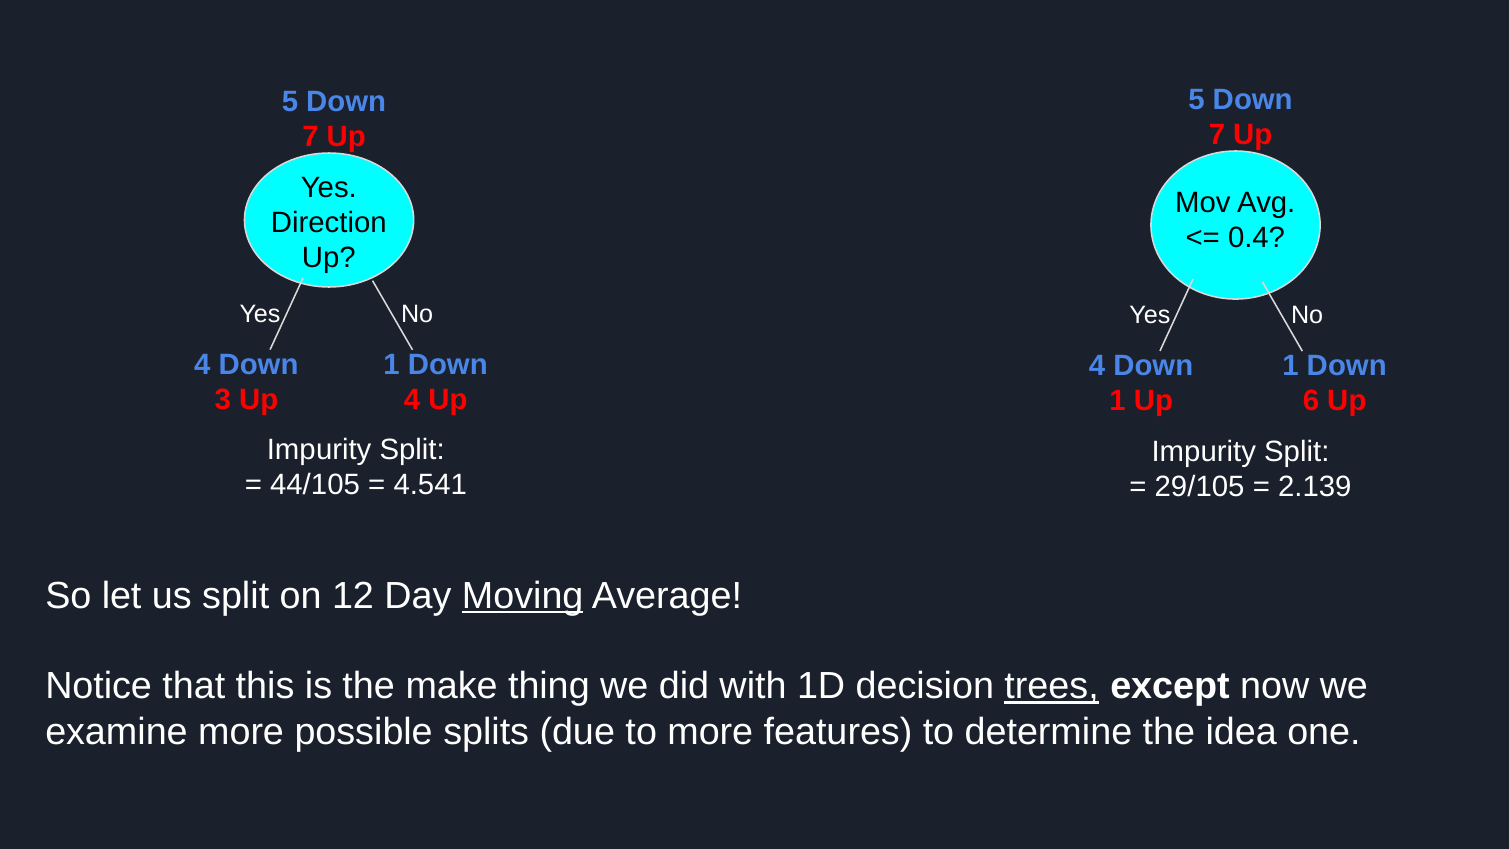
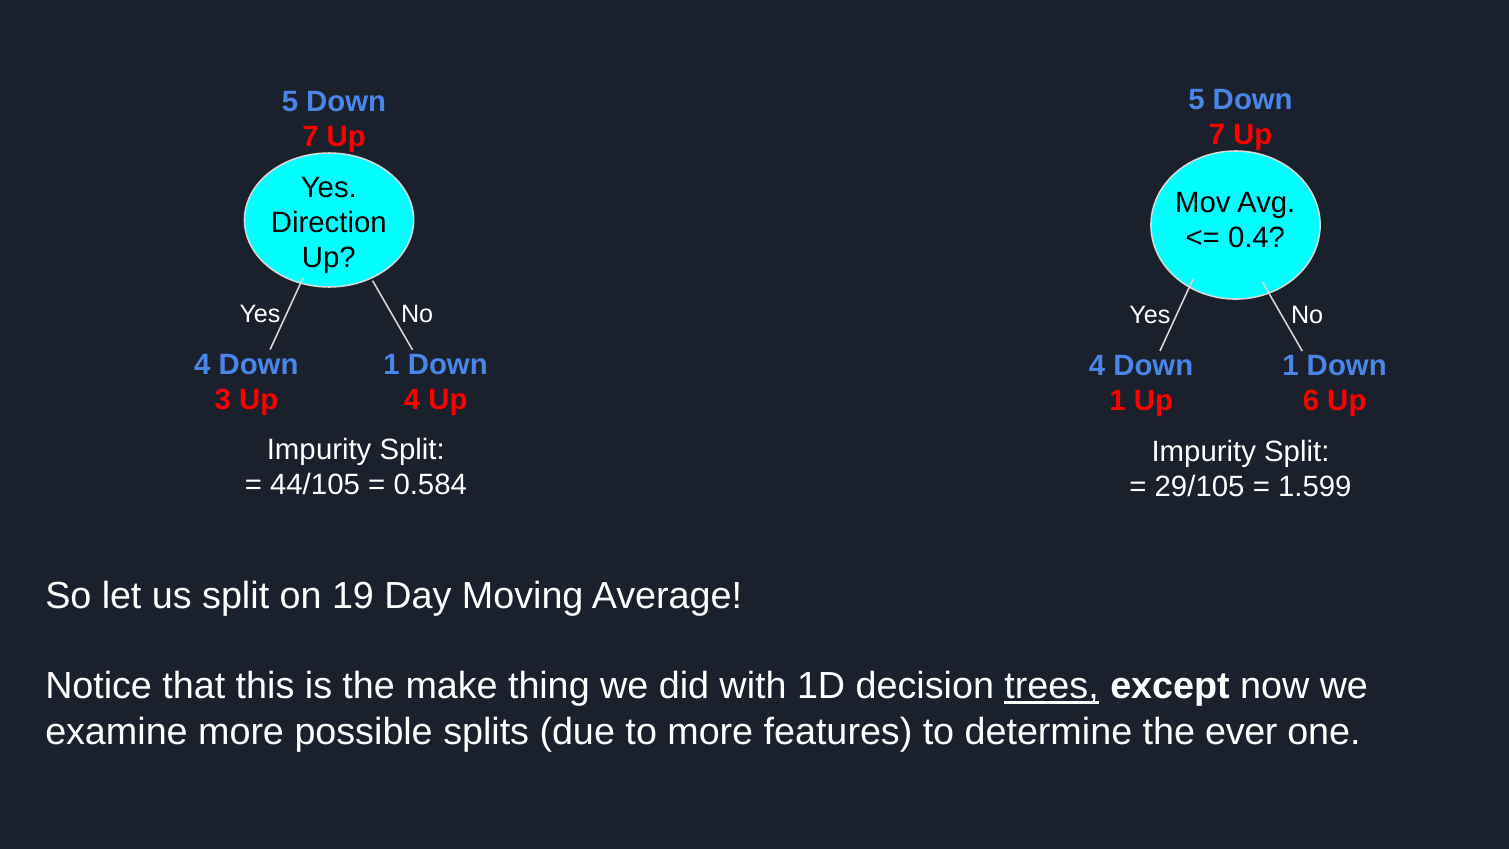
4.541: 4.541 -> 0.584
2.139: 2.139 -> 1.599
12: 12 -> 19
Moving underline: present -> none
idea: idea -> ever
